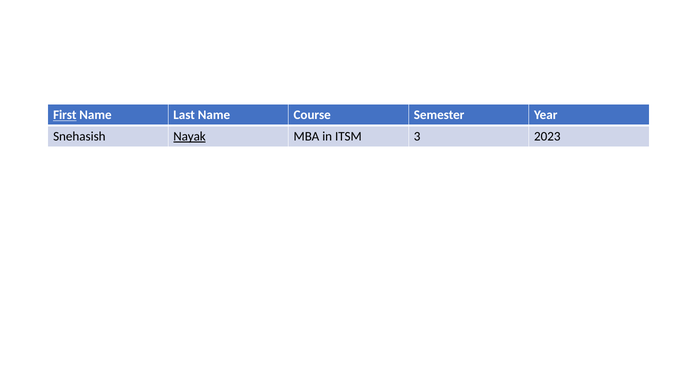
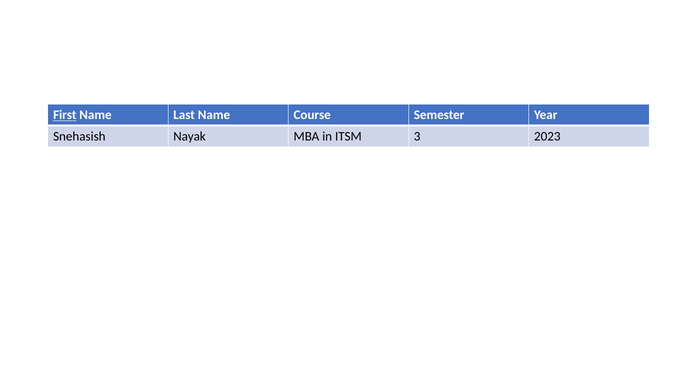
Nayak underline: present -> none
